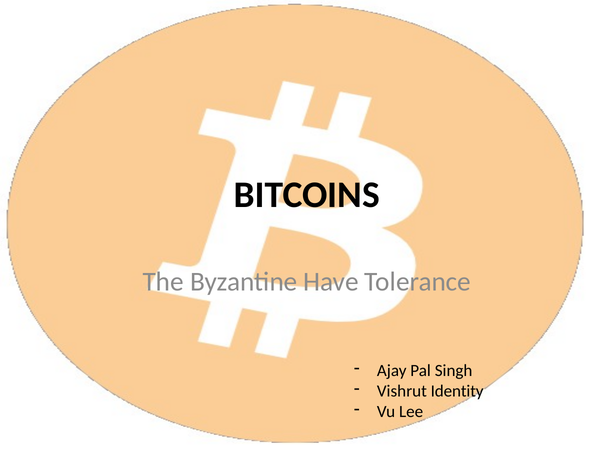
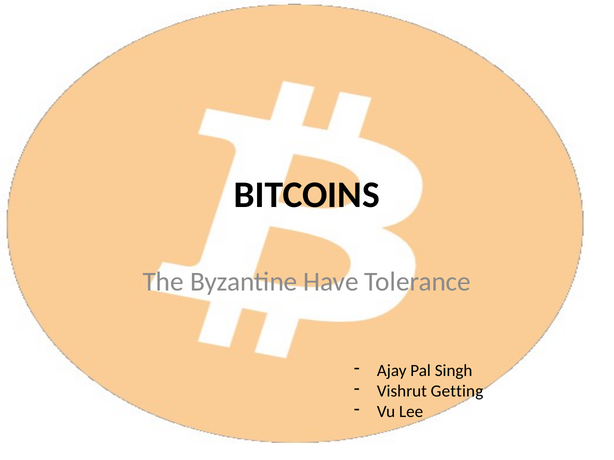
Identity: Identity -> Getting
